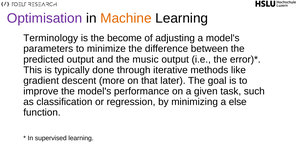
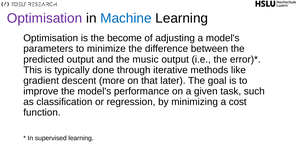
Machine colour: orange -> blue
Terminology at (51, 38): Terminology -> Optimisation
else: else -> cost
